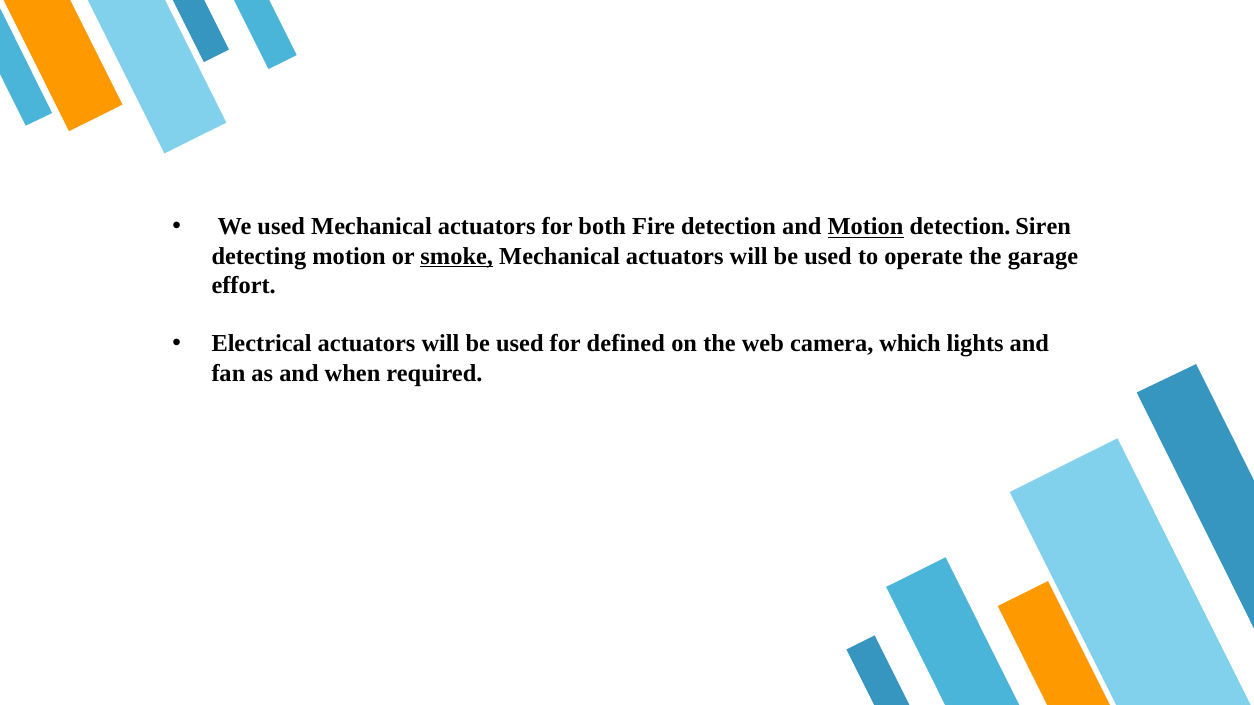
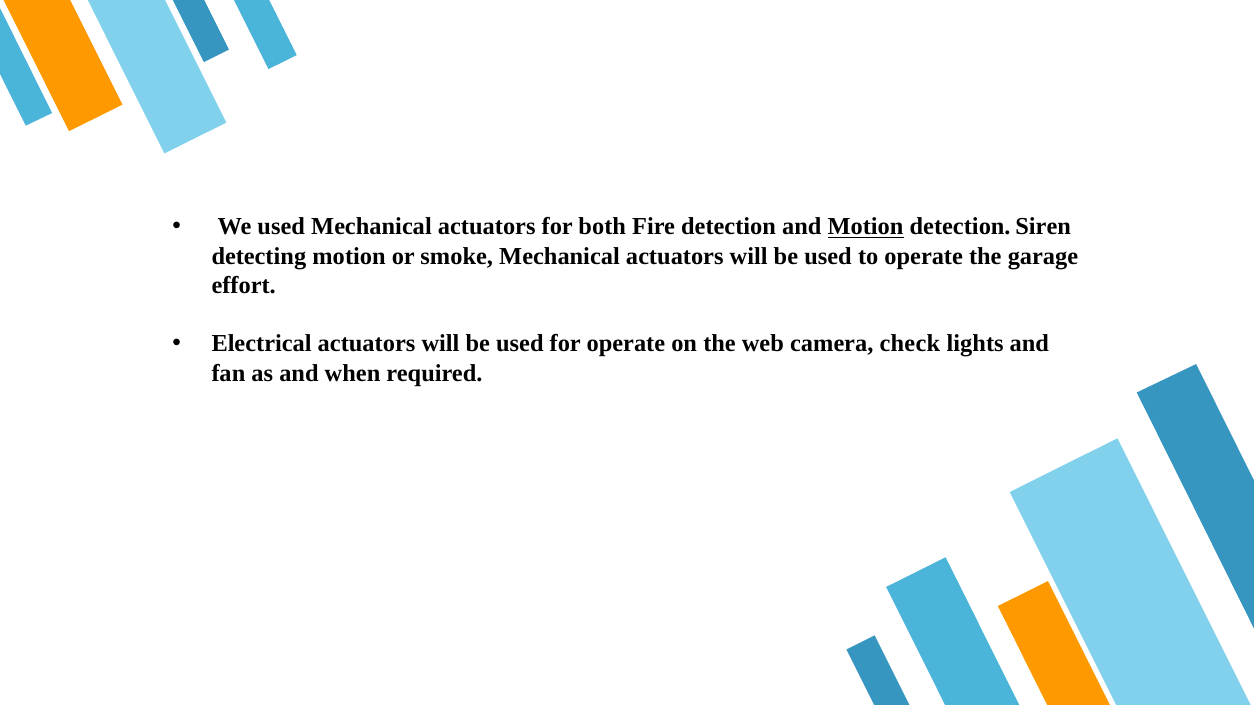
smoke underline: present -> none
for defined: defined -> operate
which: which -> check
